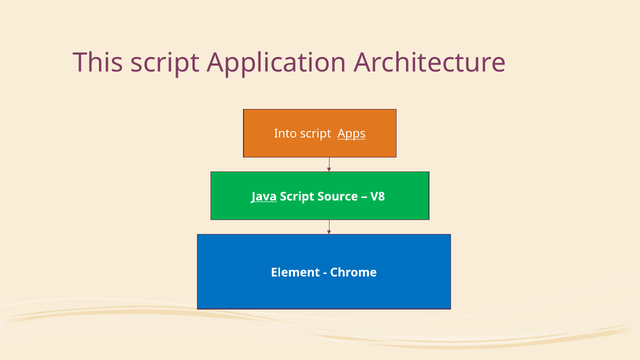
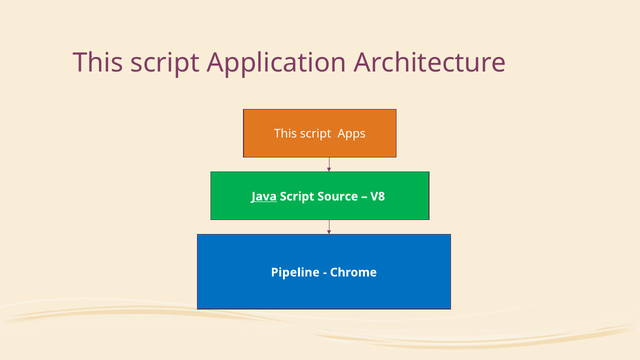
Into at (286, 134): Into -> This
Apps underline: present -> none
Element: Element -> Pipeline
